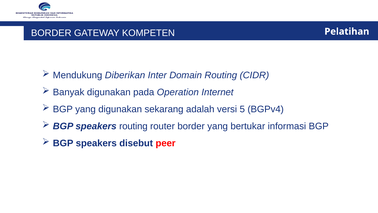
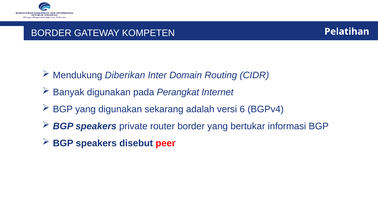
Operation: Operation -> Perangkat
5: 5 -> 6
speakers routing: routing -> private
